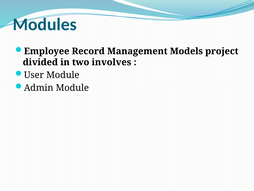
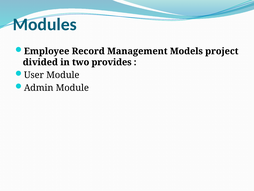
involves: involves -> provides
